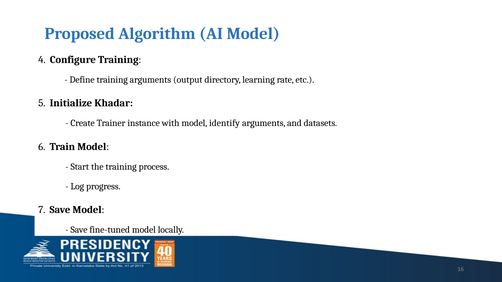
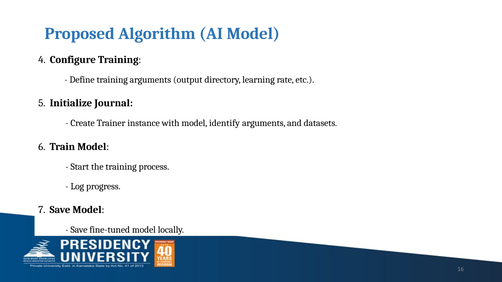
Khadar: Khadar -> Journal
